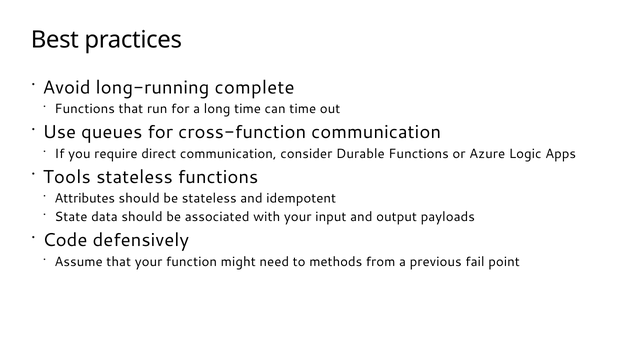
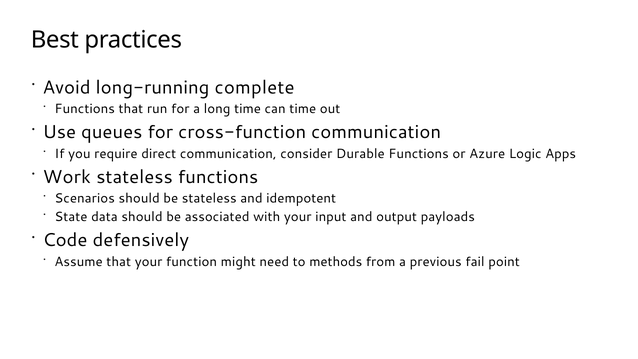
Tools: Tools -> Work
Attributes: Attributes -> Scenarios
